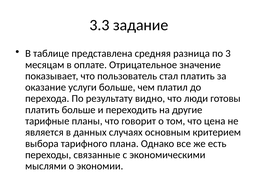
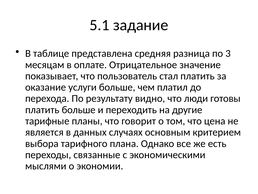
3.3: 3.3 -> 5.1
